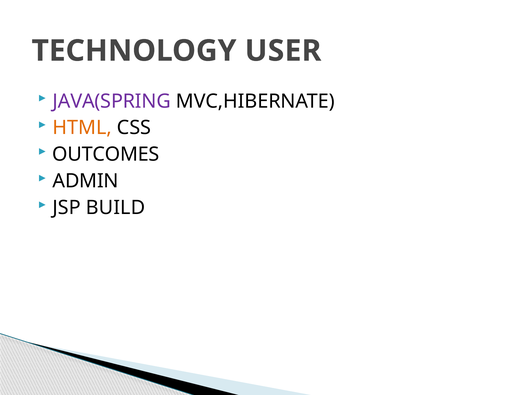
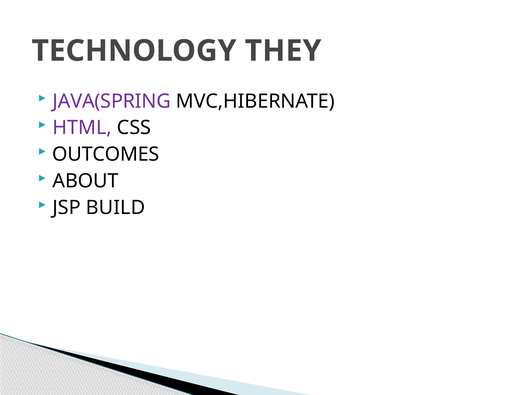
USER: USER -> THEY
HTML colour: orange -> purple
ADMIN: ADMIN -> ABOUT
